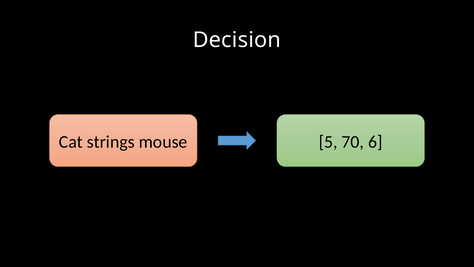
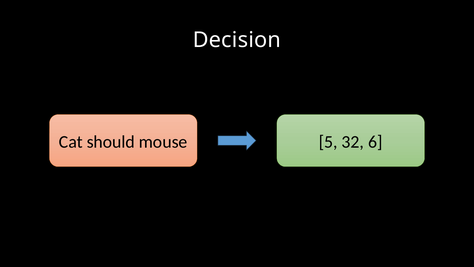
strings: strings -> should
70: 70 -> 32
